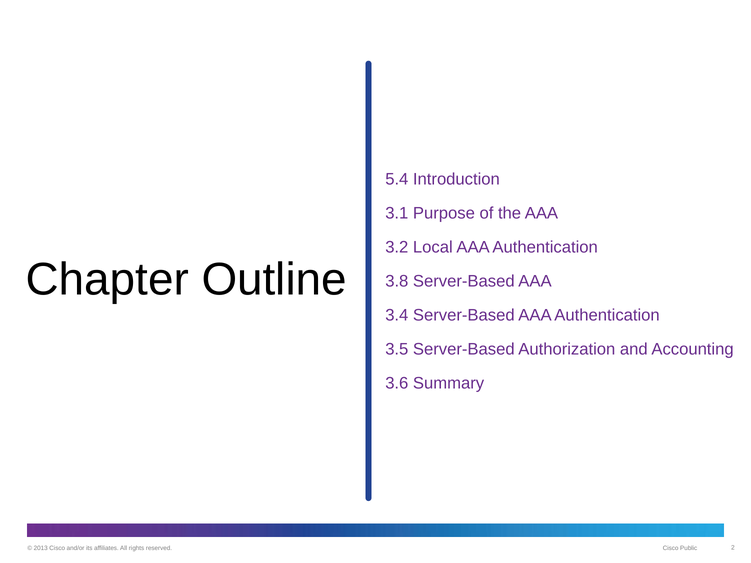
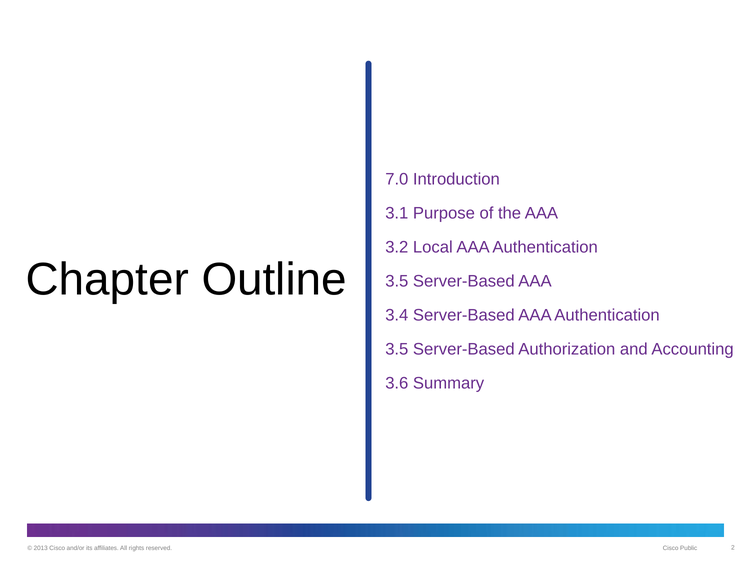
5.4: 5.4 -> 7.0
3.8 at (397, 281): 3.8 -> 3.5
